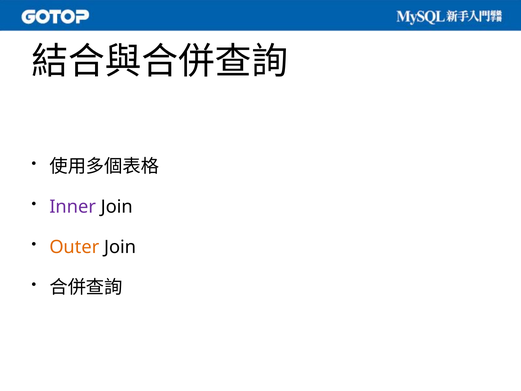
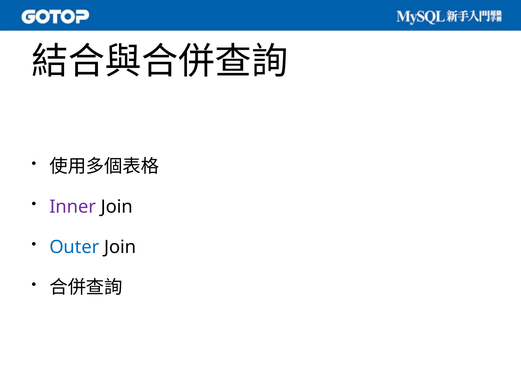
Outer colour: orange -> blue
